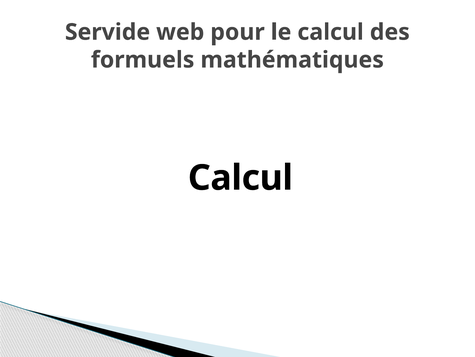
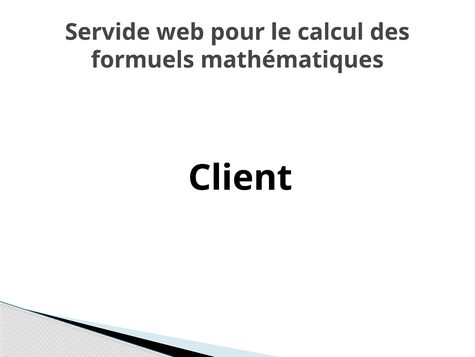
Calcul at (240, 178): Calcul -> Client
